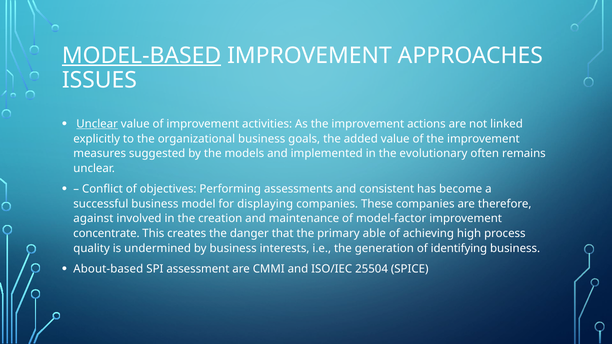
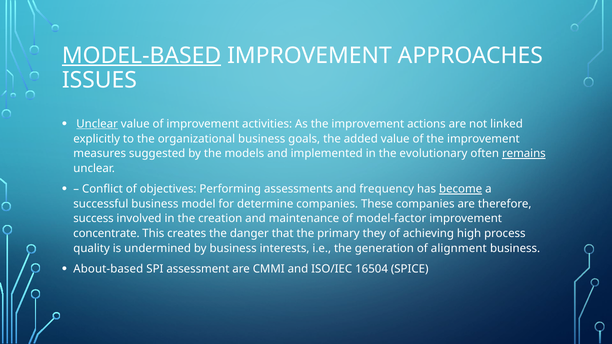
remains underline: none -> present
consistent: consistent -> frequency
become underline: none -> present
displaying: displaying -> determine
against: against -> success
able: able -> they
identifying: identifying -> alignment
25504: 25504 -> 16504
